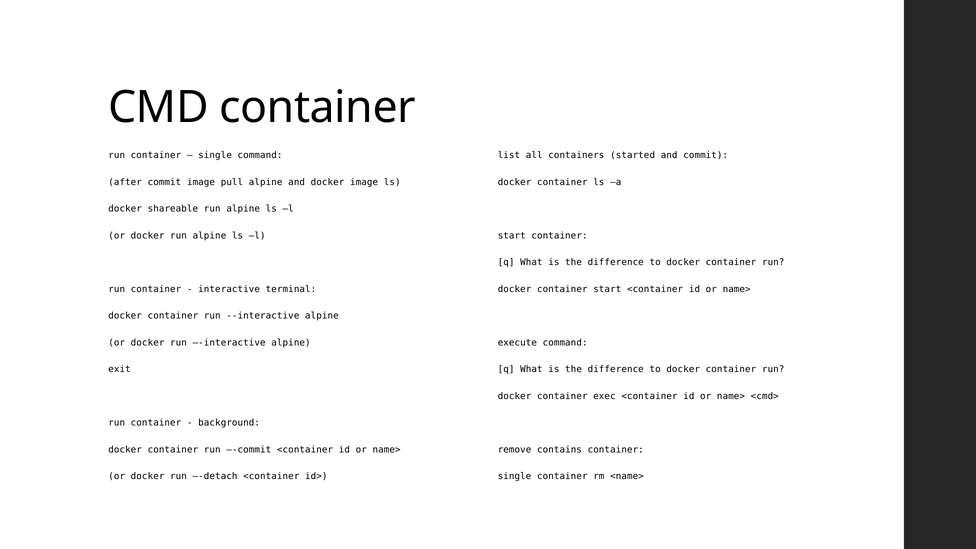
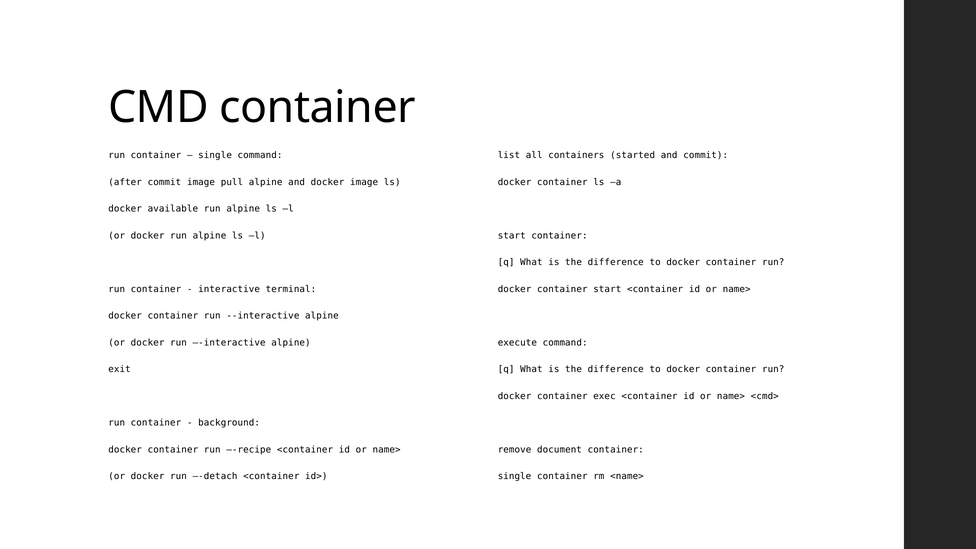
shareable: shareable -> available
–-commit: –-commit -> –-recipe
contains: contains -> document
